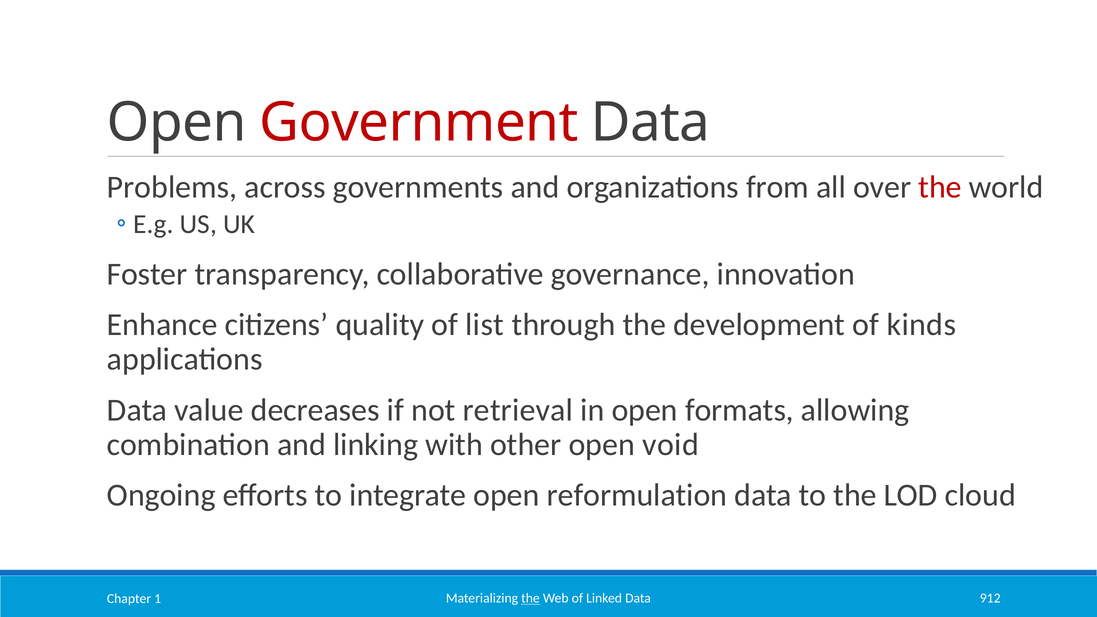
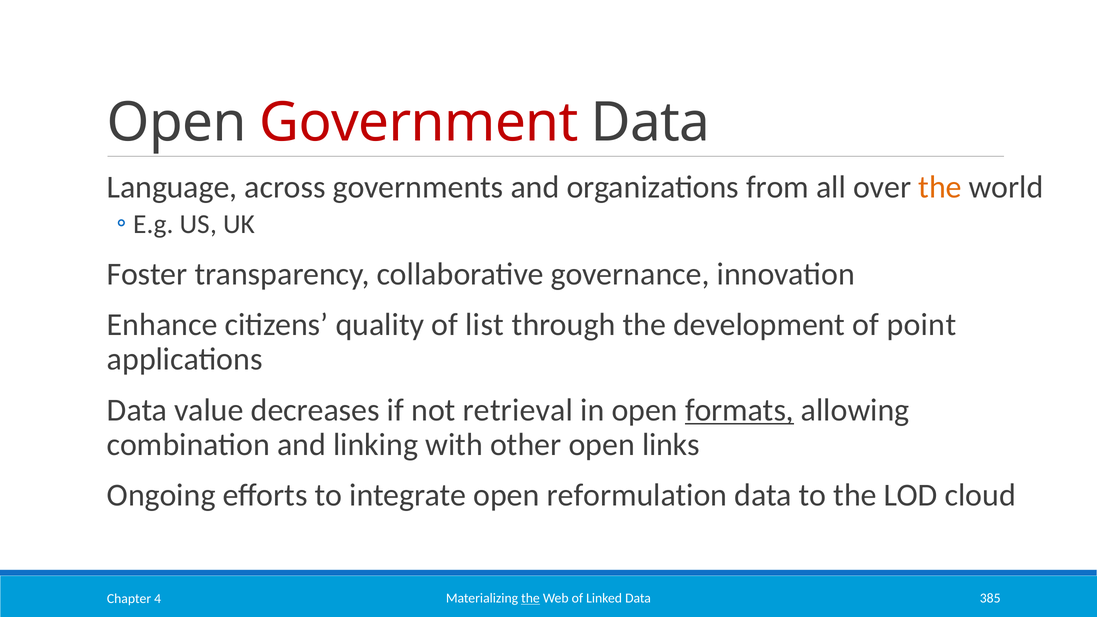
Problems: Problems -> Language
the at (940, 187) colour: red -> orange
kinds: kinds -> point
formats underline: none -> present
void: void -> links
912: 912 -> 385
1: 1 -> 4
